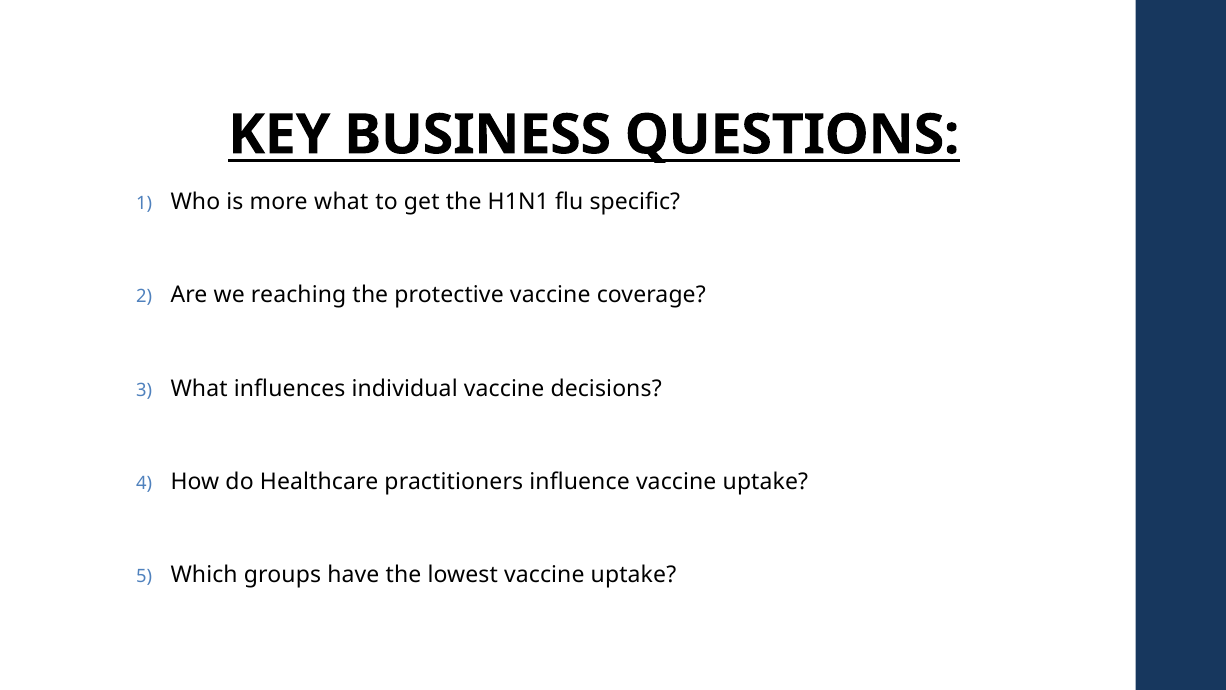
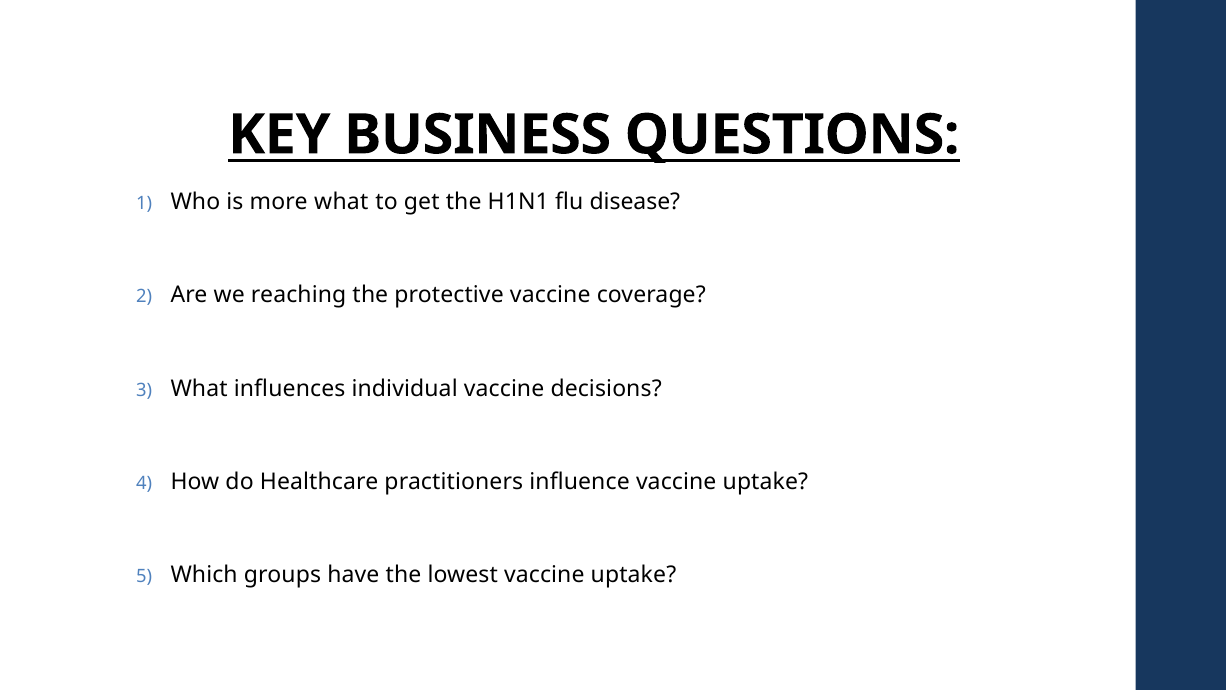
specific: specific -> disease
